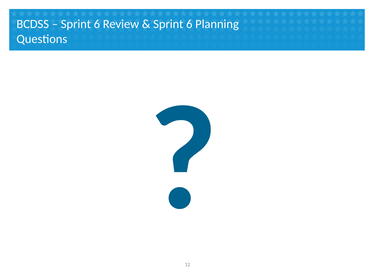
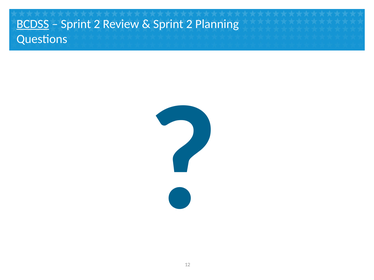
BCDSS underline: none -> present
6 at (97, 24): 6 -> 2
6 at (189, 24): 6 -> 2
